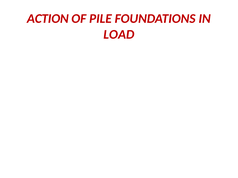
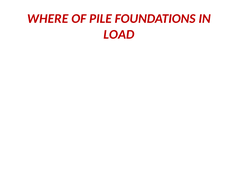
ACTION: ACTION -> WHERE
